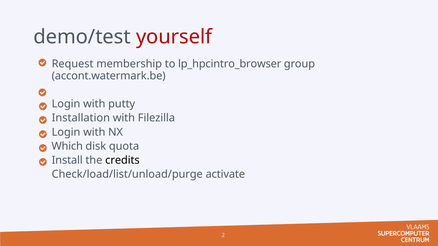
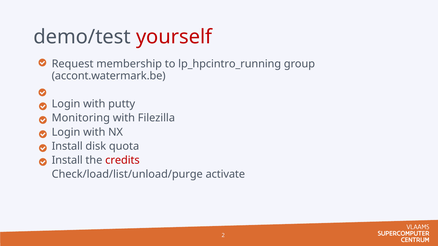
lp_hpcintro_browser: lp_hpcintro_browser -> lp_hpcintro_running
Installation: Installation -> Monitoring
Which at (67, 146): Which -> Install
credits colour: black -> red
